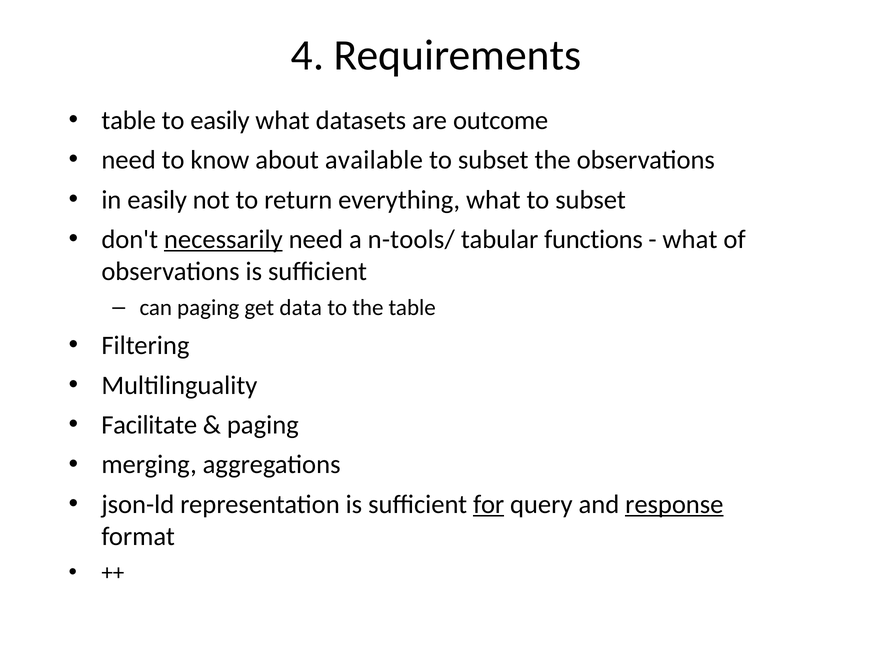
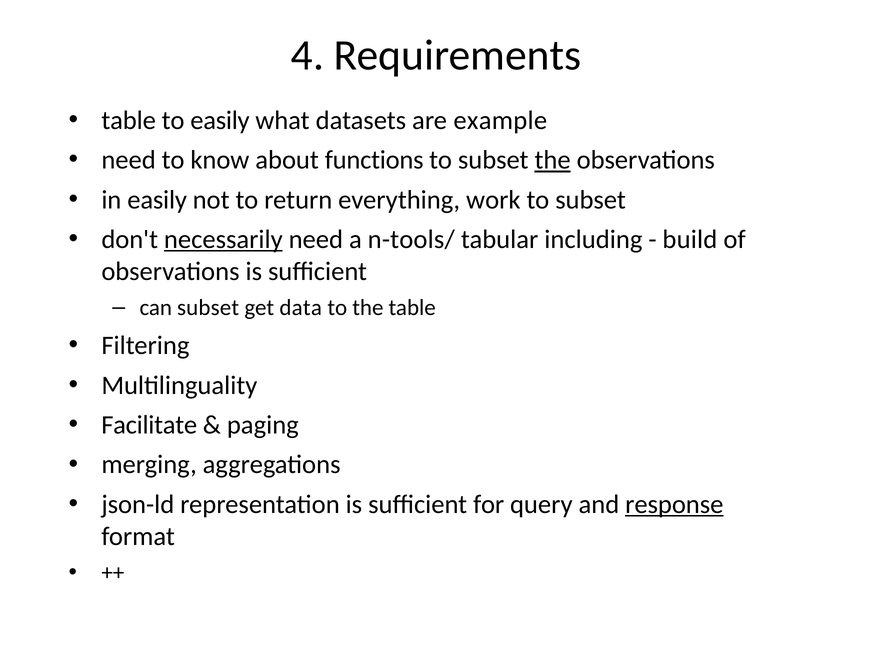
outcome: outcome -> example
available: available -> functions
the at (553, 160) underline: none -> present
everything what: what -> work
functions: functions -> including
what at (690, 239): what -> build
can paging: paging -> subset
for underline: present -> none
